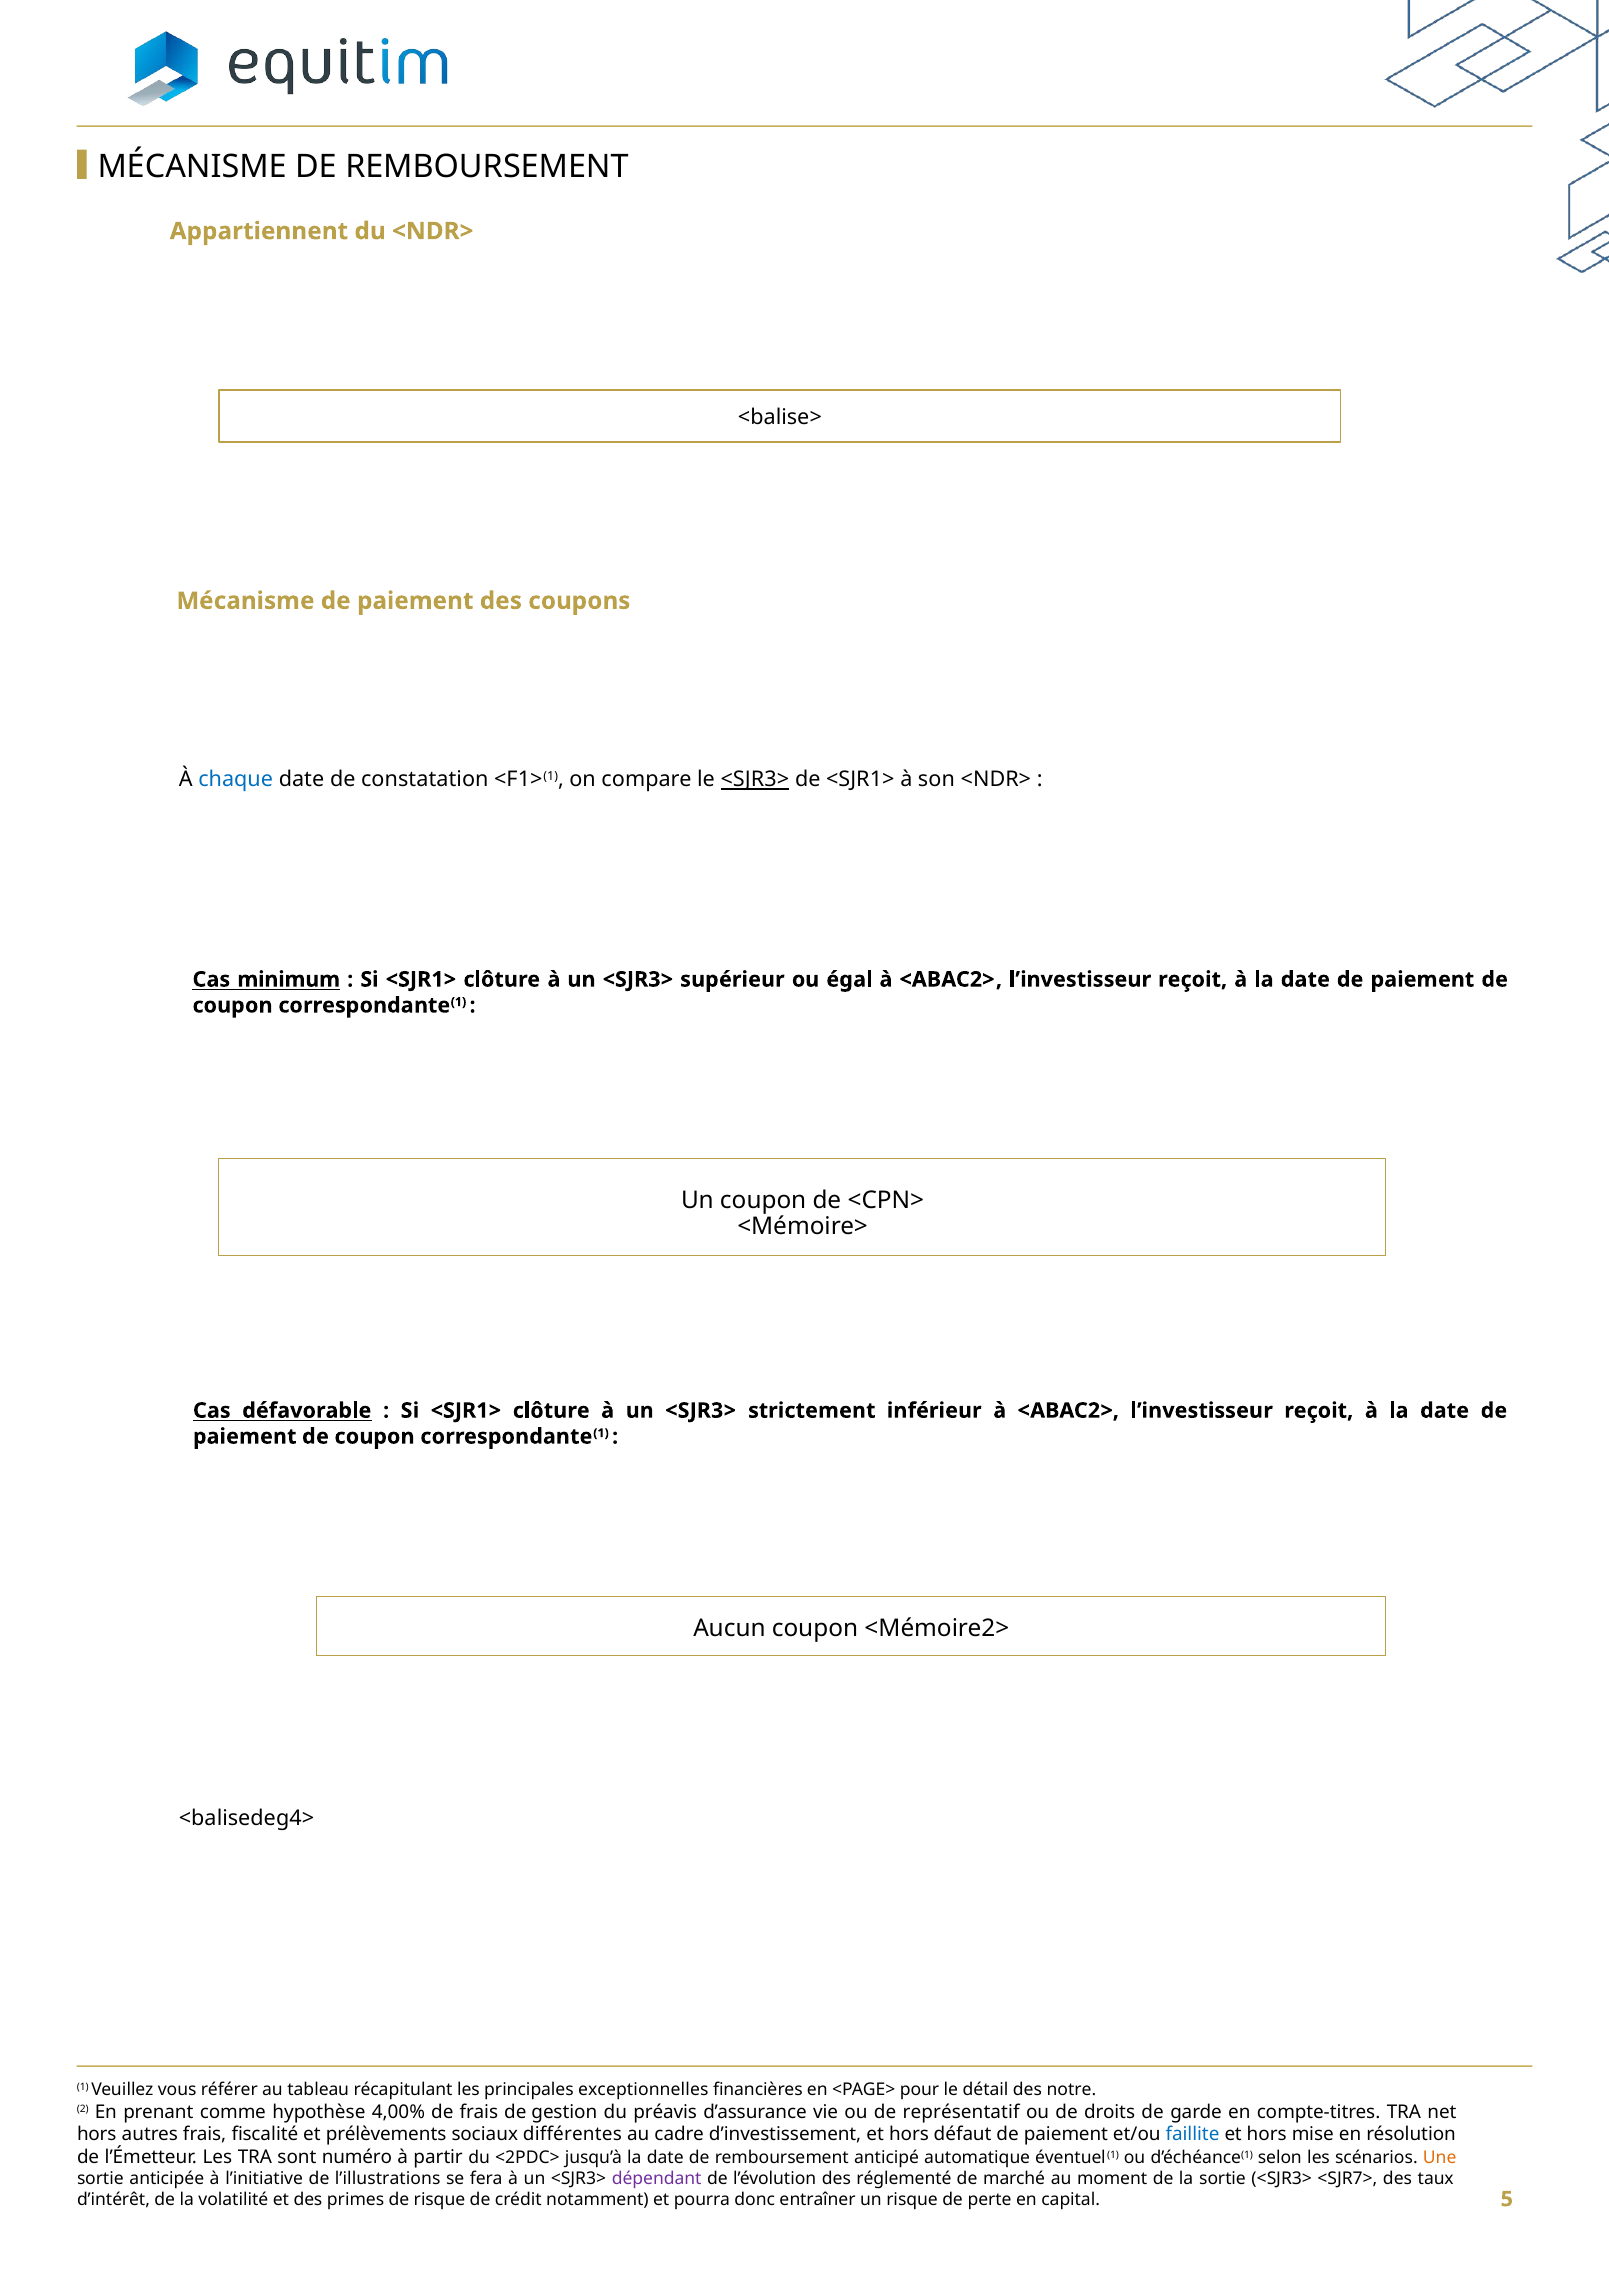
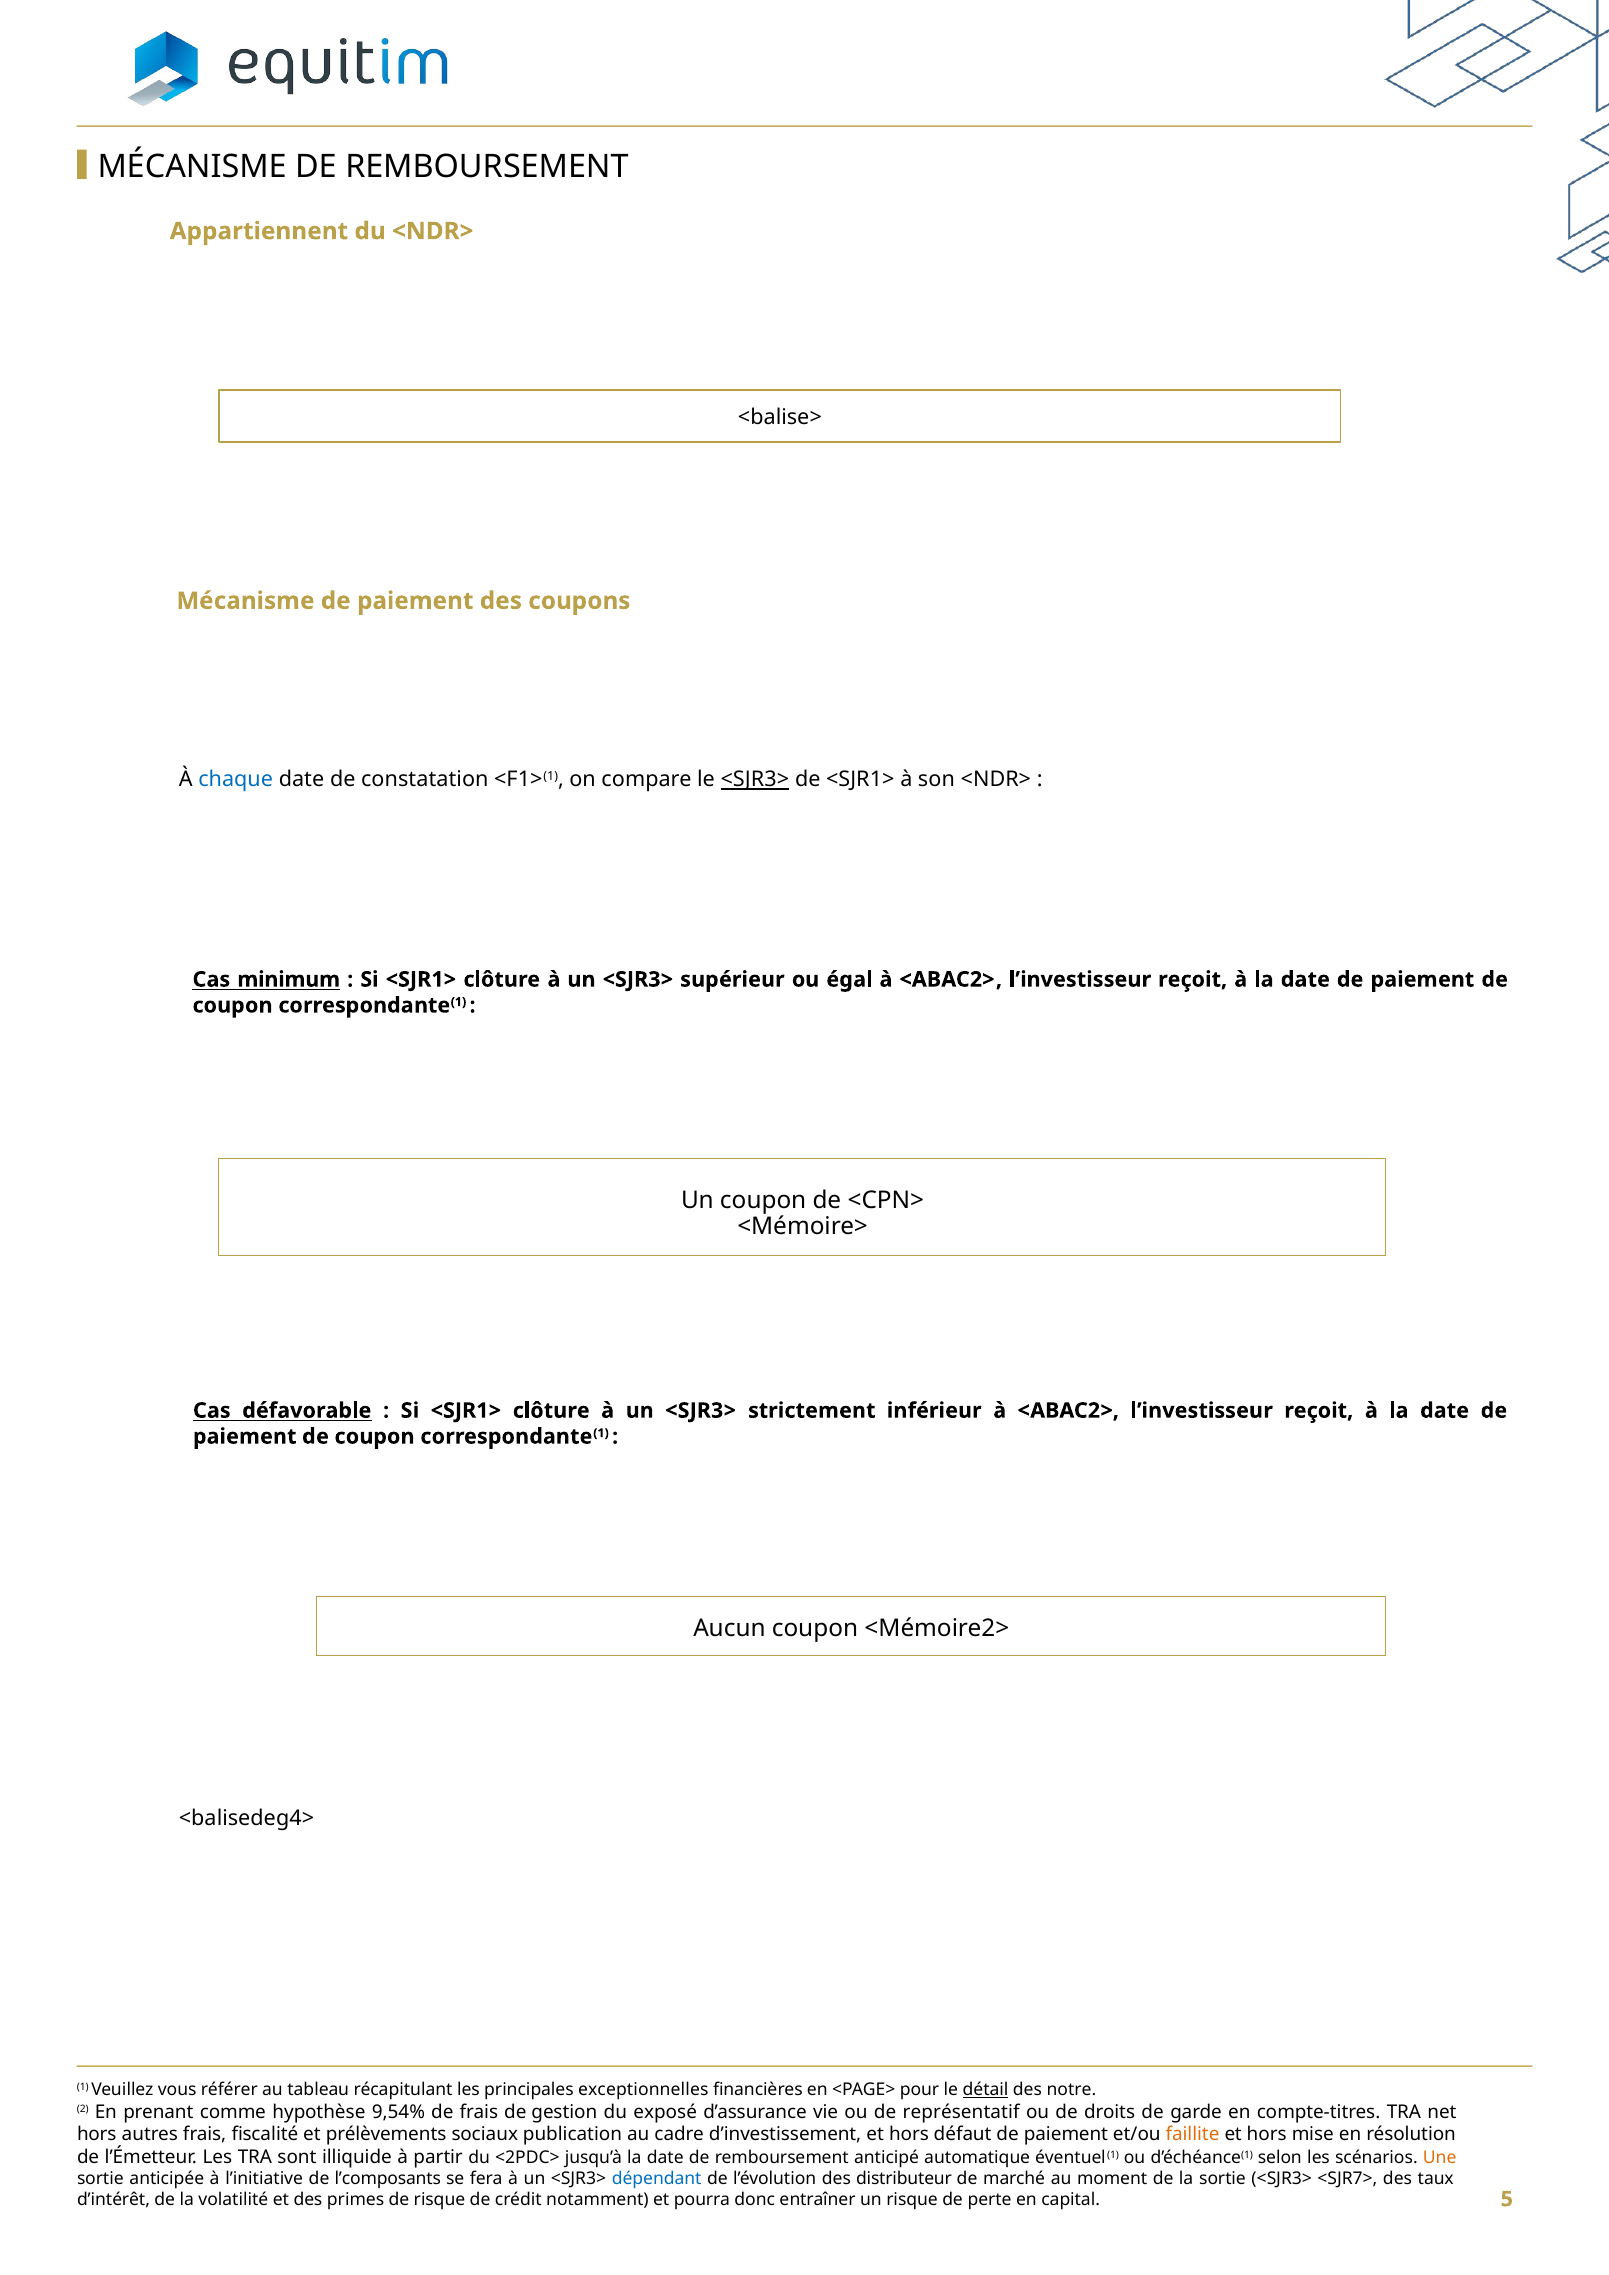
détail underline: none -> present
4,00%: 4,00% -> 9,54%
préavis: préavis -> exposé
différentes: différentes -> publication
faillite colour: blue -> orange
numéro: numéro -> illiquide
l’illustrations: l’illustrations -> l’composants
dépendant colour: purple -> blue
réglementé: réglementé -> distributeur
